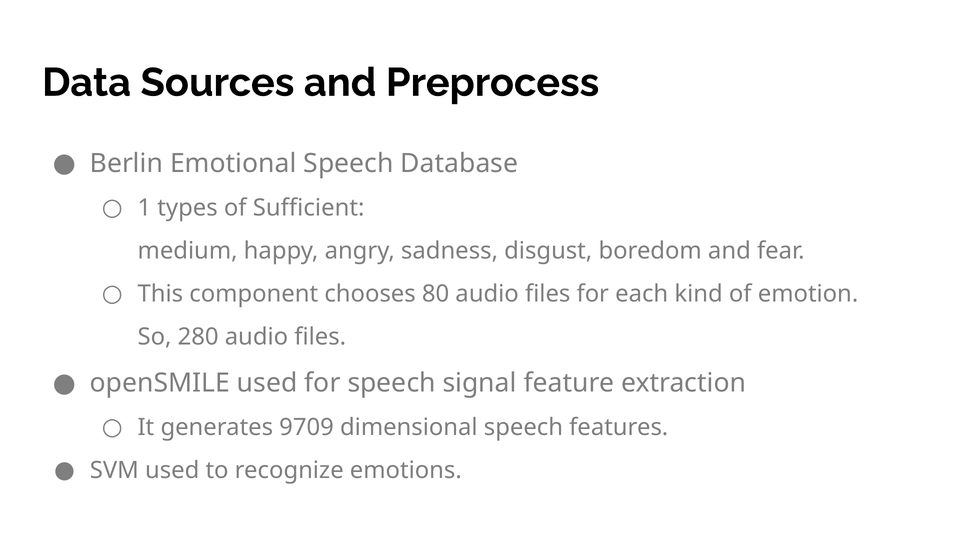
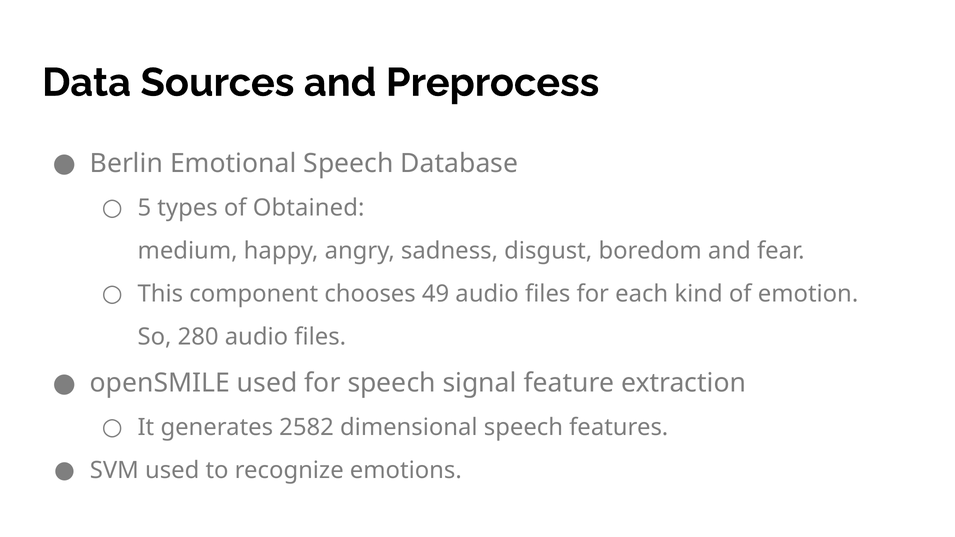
1: 1 -> 5
Sufficient: Sufficient -> Obtained
80: 80 -> 49
9709: 9709 -> 2582
